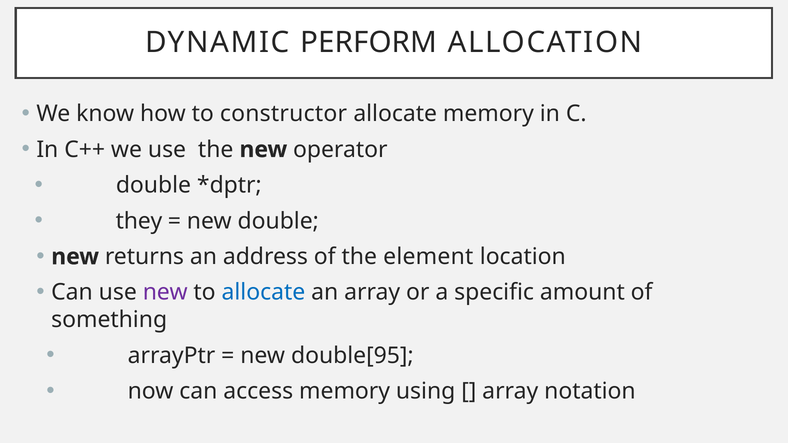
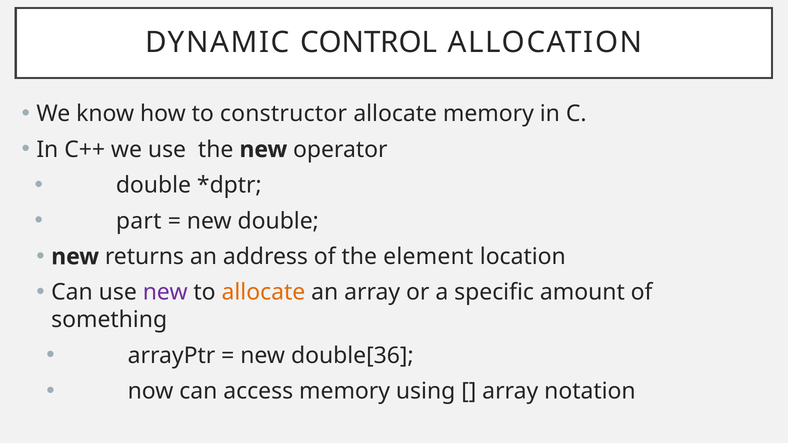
PERFORM: PERFORM -> CONTROL
they: they -> part
allocate at (263, 293) colour: blue -> orange
double[95: double[95 -> double[36
